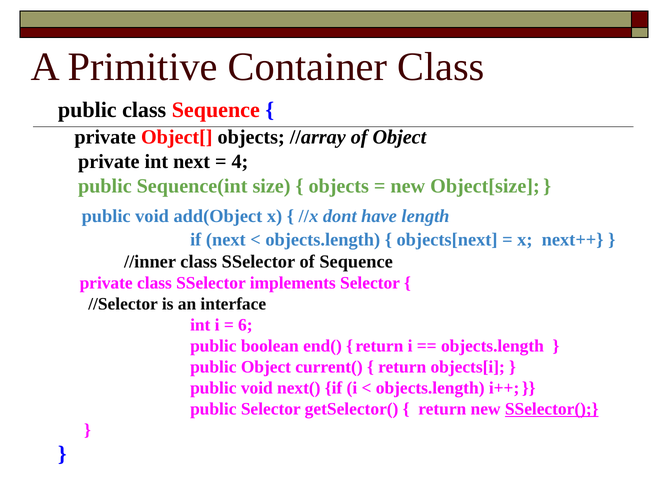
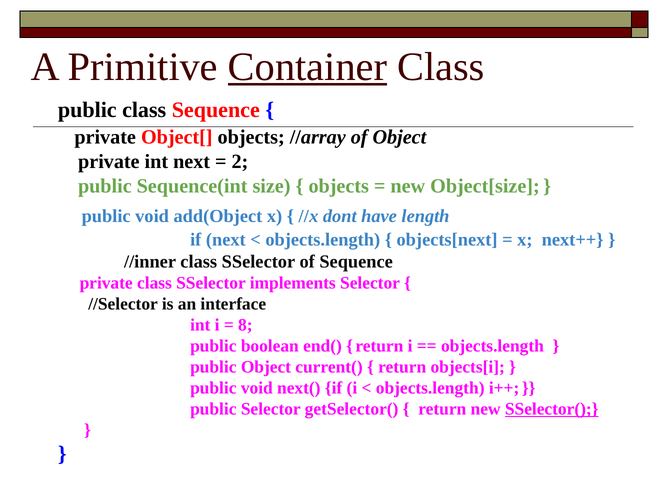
Container underline: none -> present
4: 4 -> 2
6: 6 -> 8
